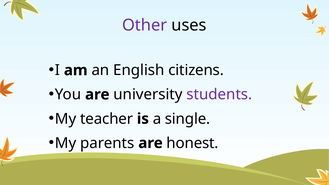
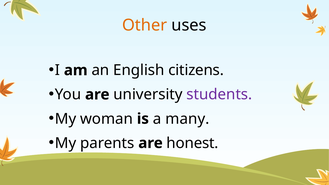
Other colour: purple -> orange
teacher: teacher -> woman
single: single -> many
